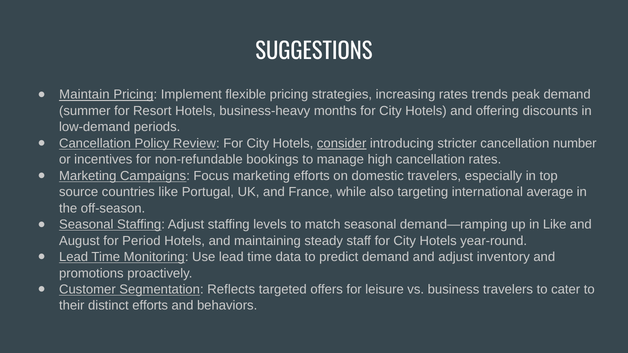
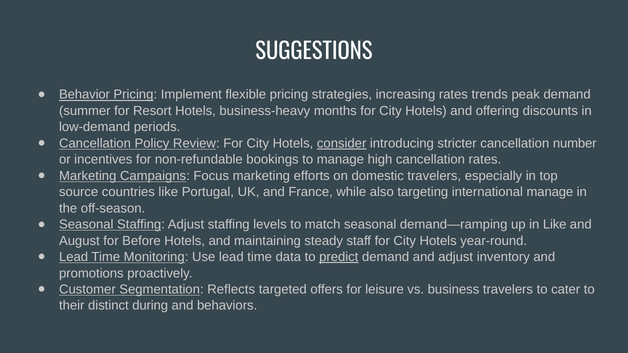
Maintain: Maintain -> Behavior
international average: average -> manage
Period: Period -> Before
predict underline: none -> present
distinct efforts: efforts -> during
